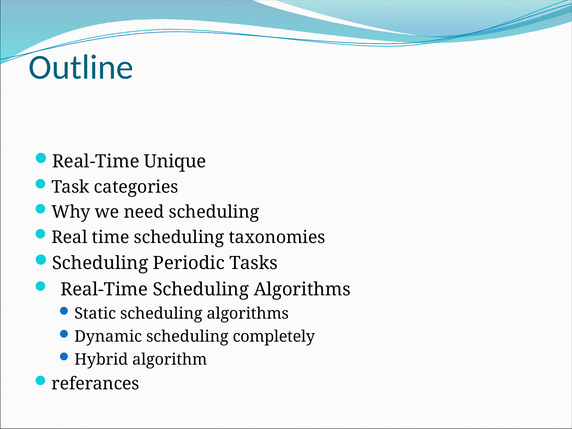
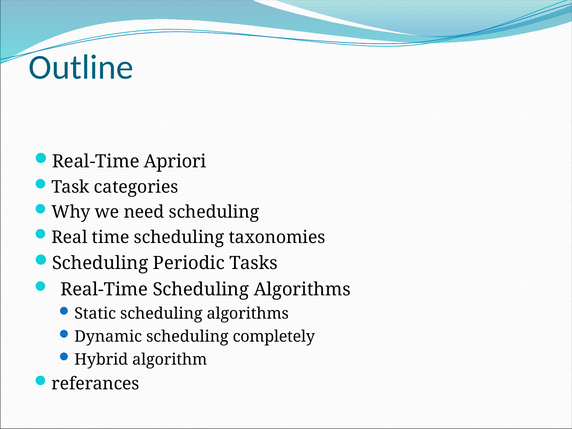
Unique: Unique -> Apriori
